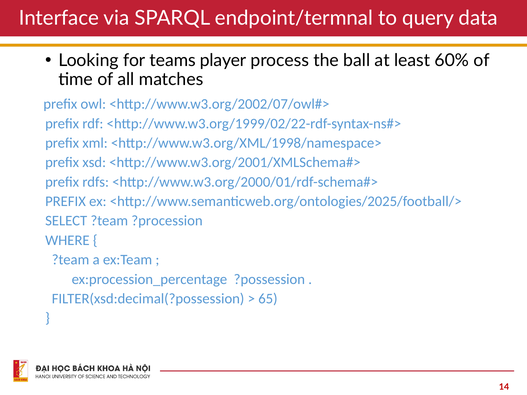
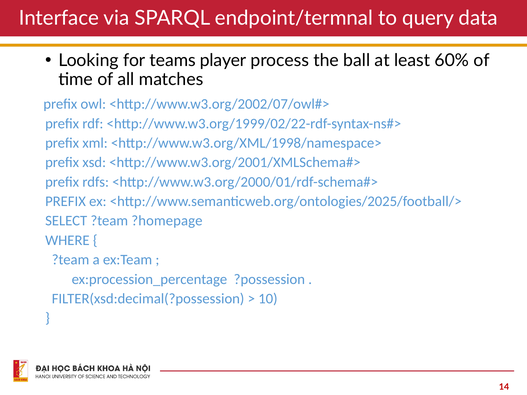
?procession: ?procession -> ?homepage
65: 65 -> 10
